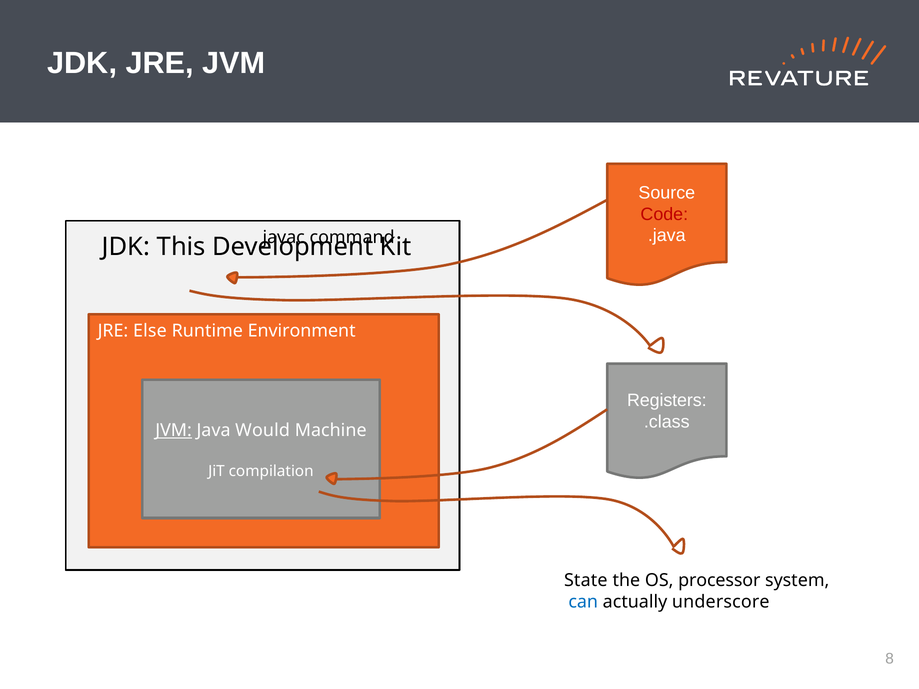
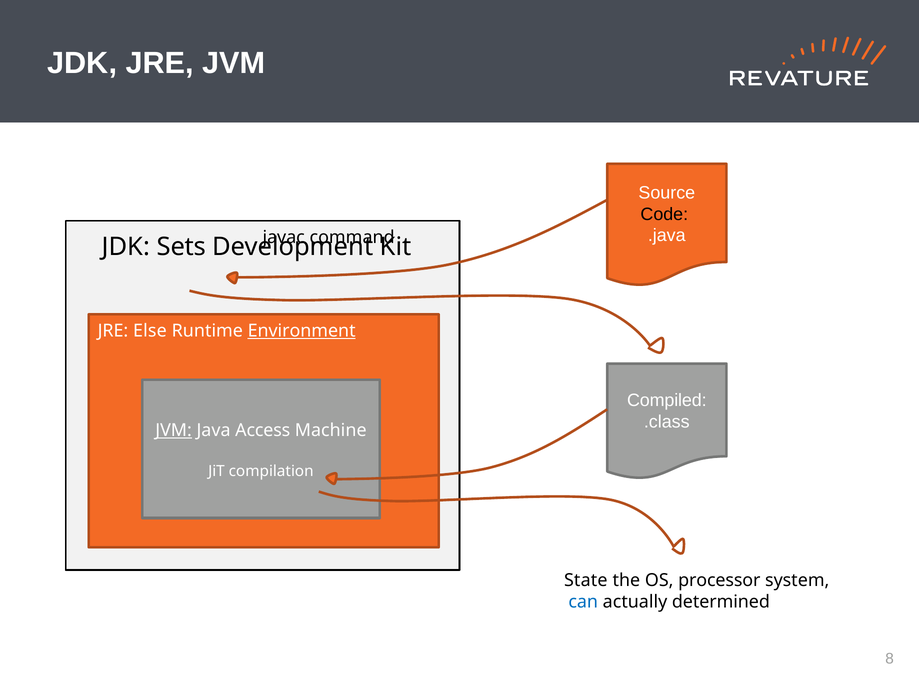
Code colour: red -> black
This: This -> Sets
Environment underline: none -> present
Registers: Registers -> Compiled
Would: Would -> Access
underscore: underscore -> determined
